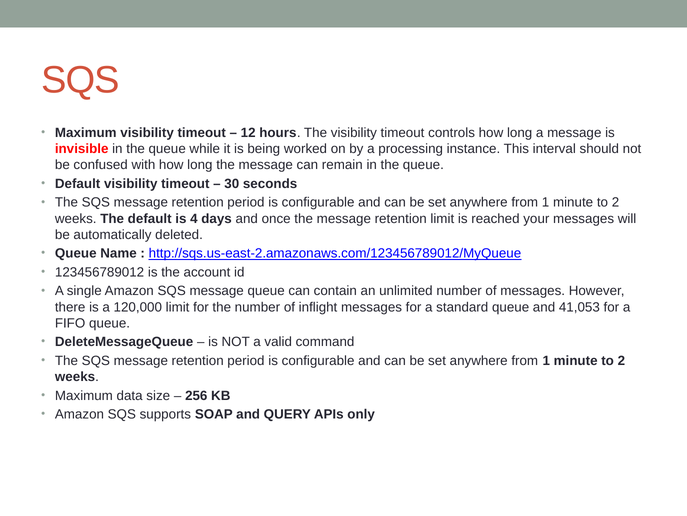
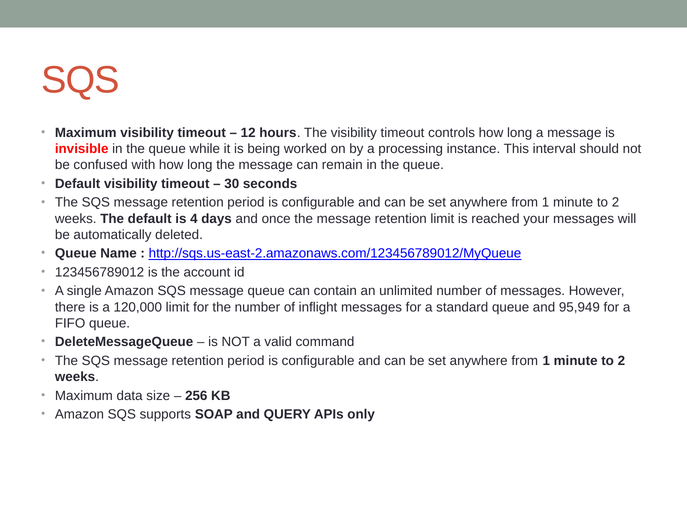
41,053: 41,053 -> 95,949
